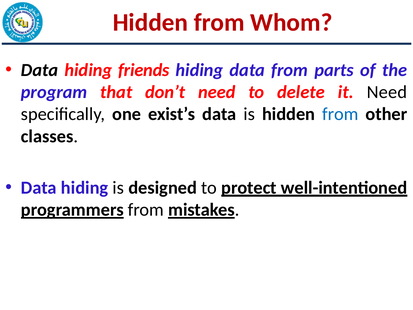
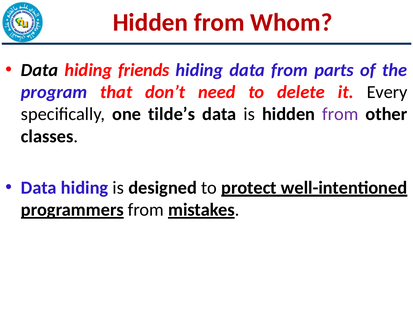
it Need: Need -> Every
exist’s: exist’s -> tilde’s
from at (340, 114) colour: blue -> purple
